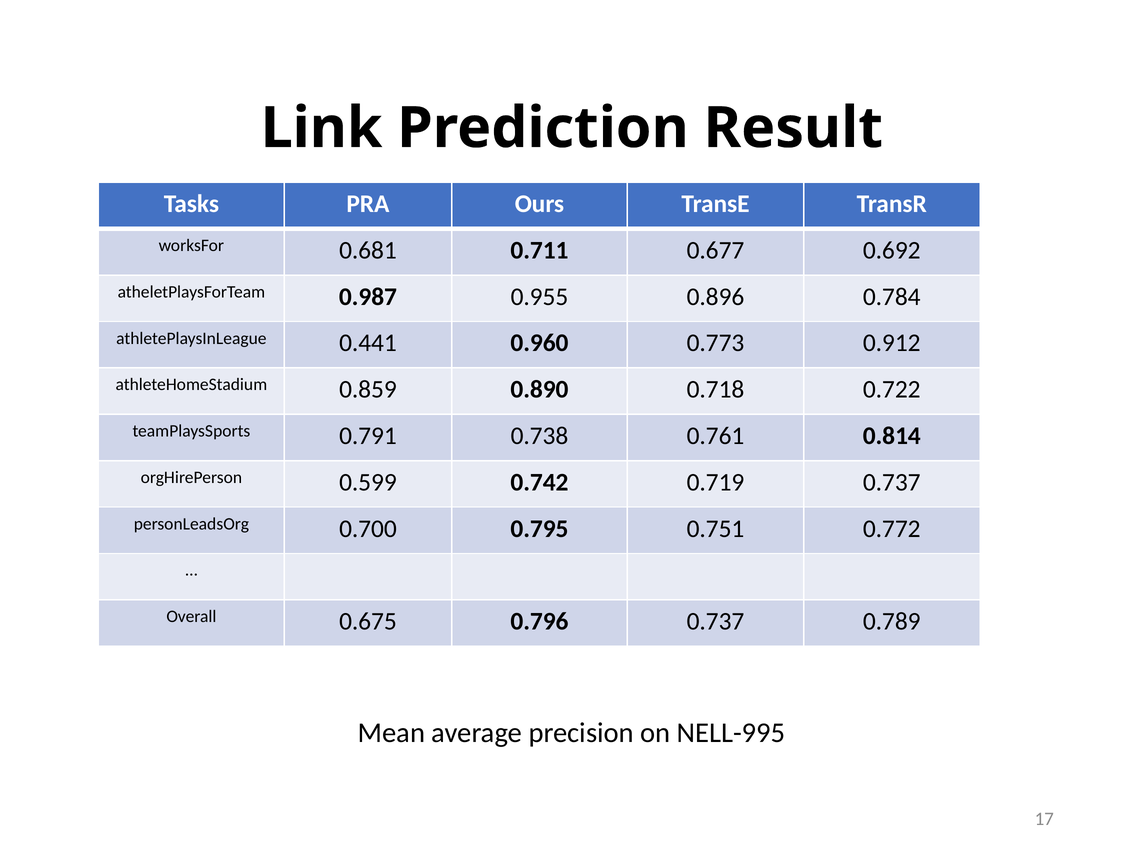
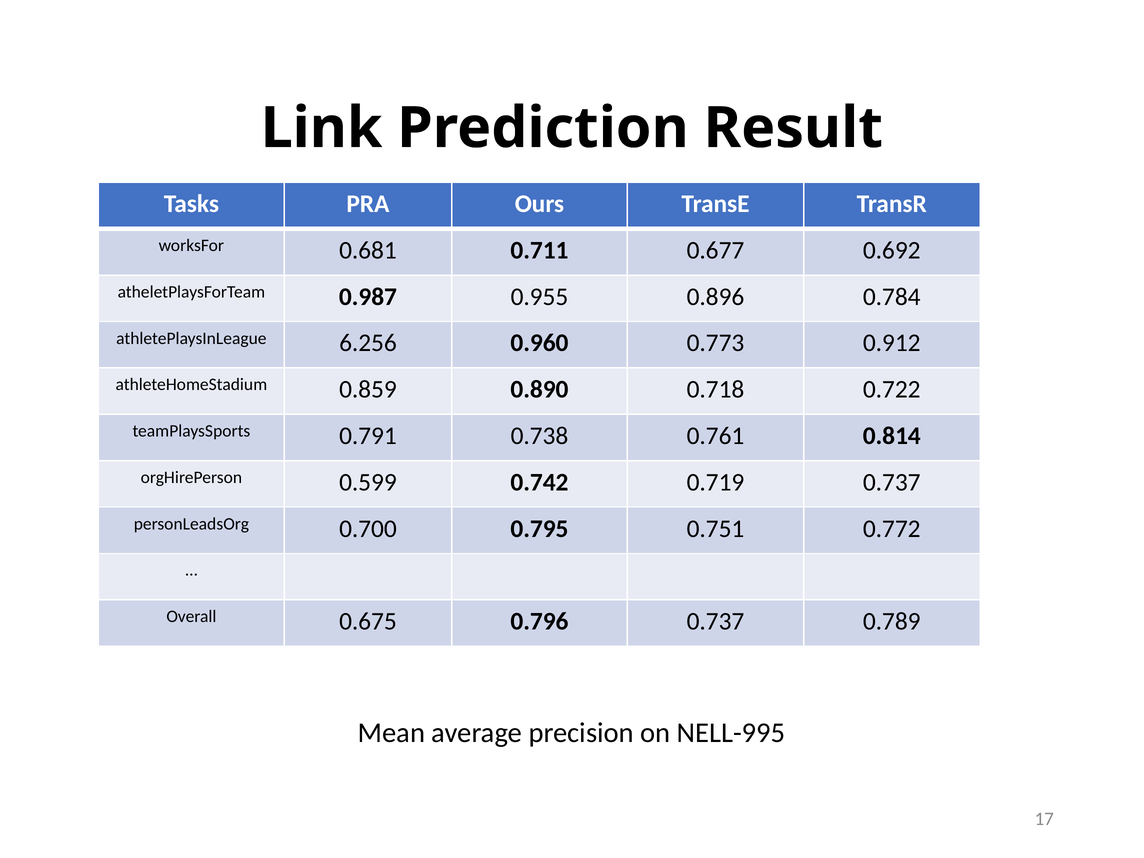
0.441: 0.441 -> 6.256
